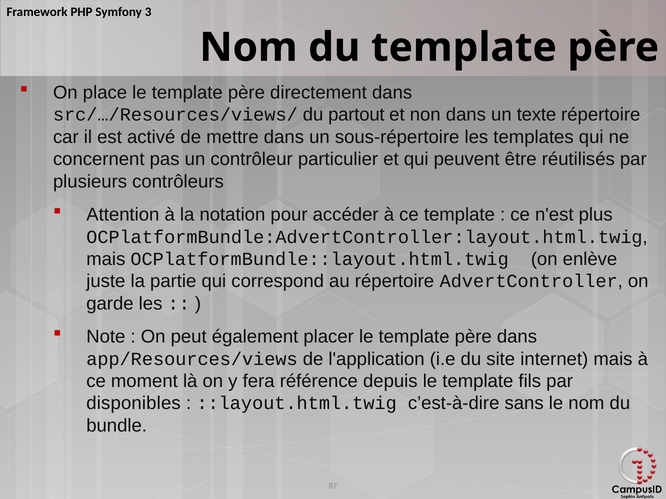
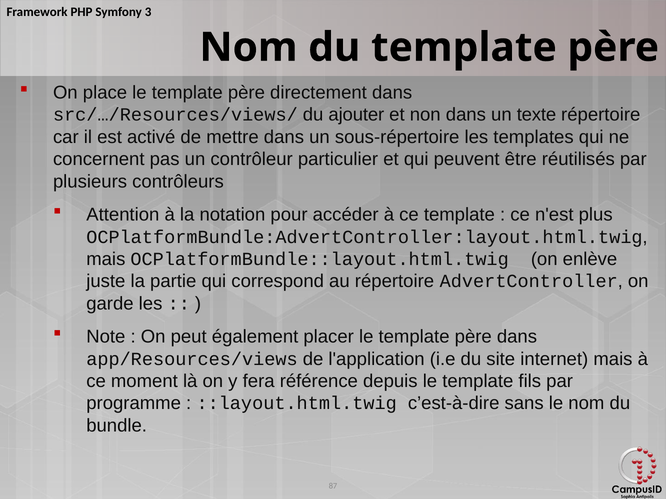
partout: partout -> ajouter
disponibles: disponibles -> programme
